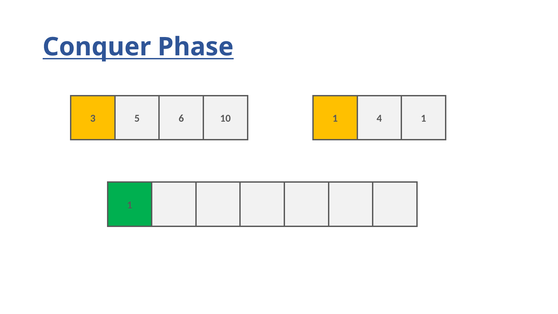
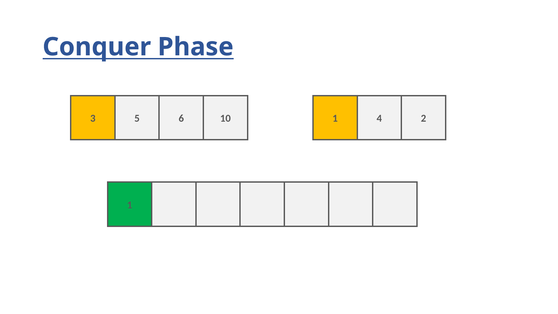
4 1: 1 -> 2
